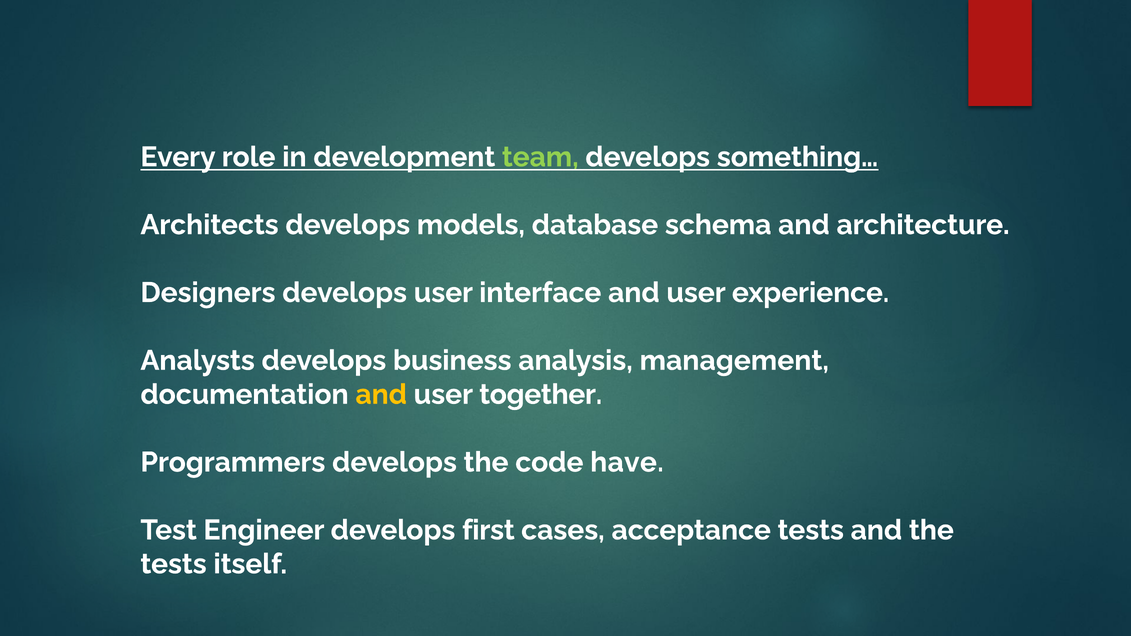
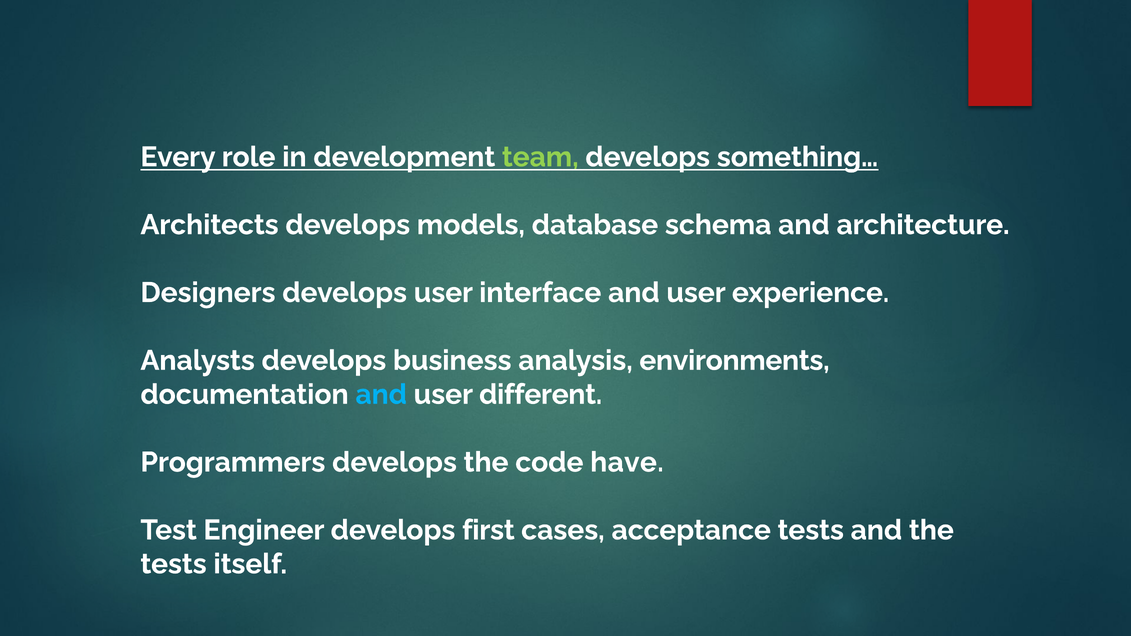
management: management -> environments
and at (381, 395) colour: yellow -> light blue
together: together -> different
